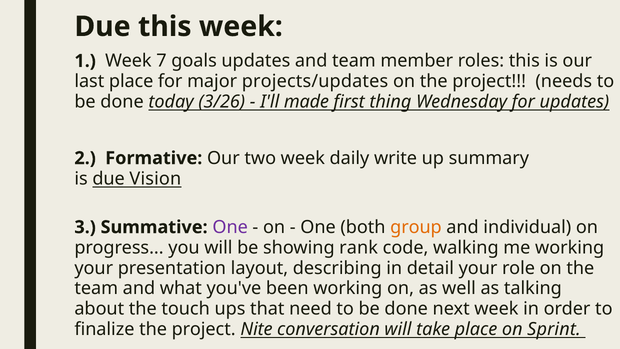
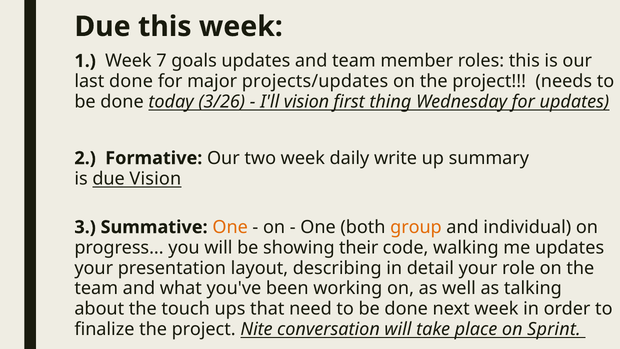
last place: place -> done
I'll made: made -> vision
One at (230, 227) colour: purple -> orange
rank: rank -> their
me working: working -> updates
